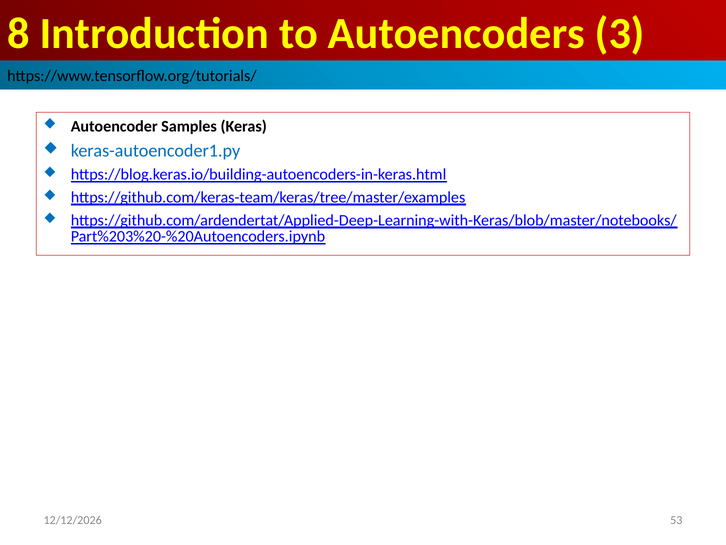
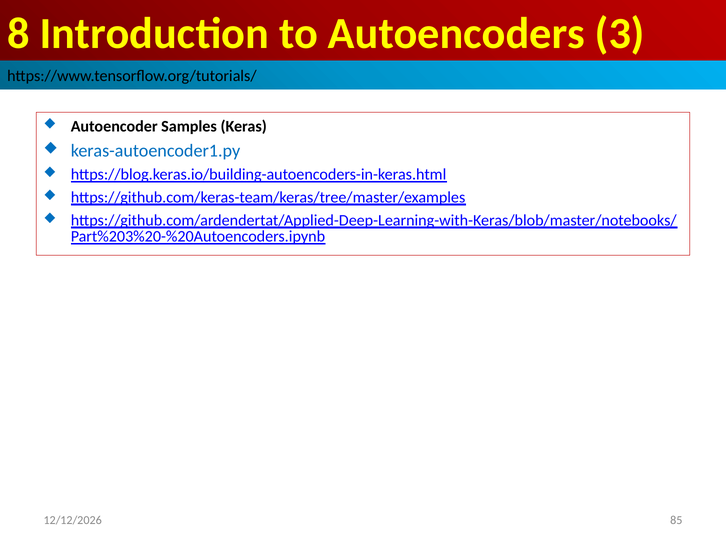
53: 53 -> 85
